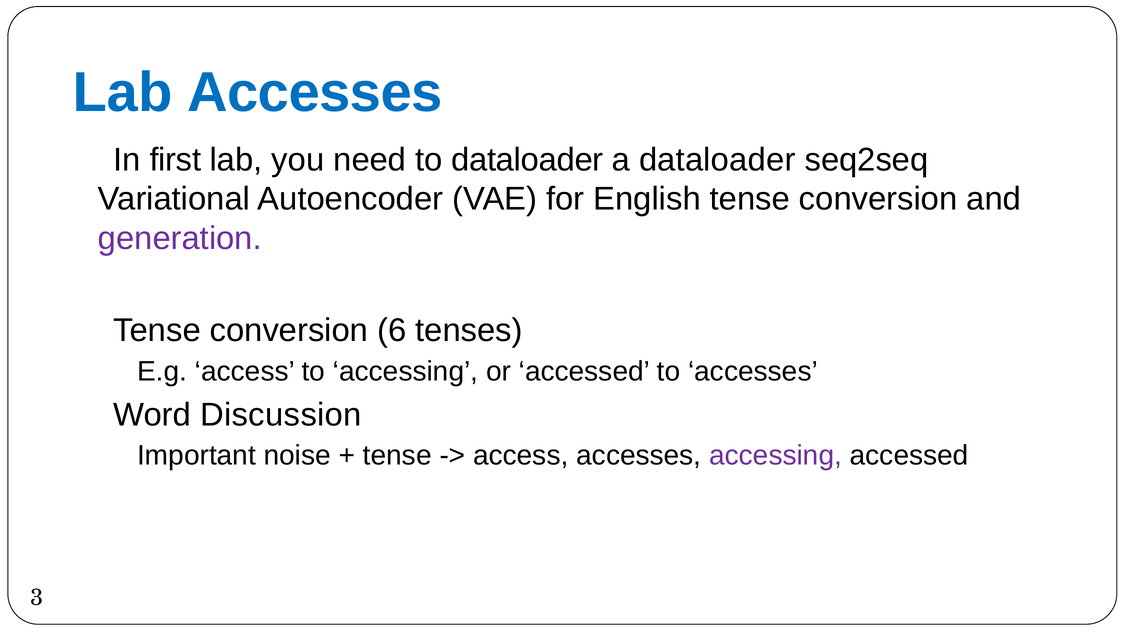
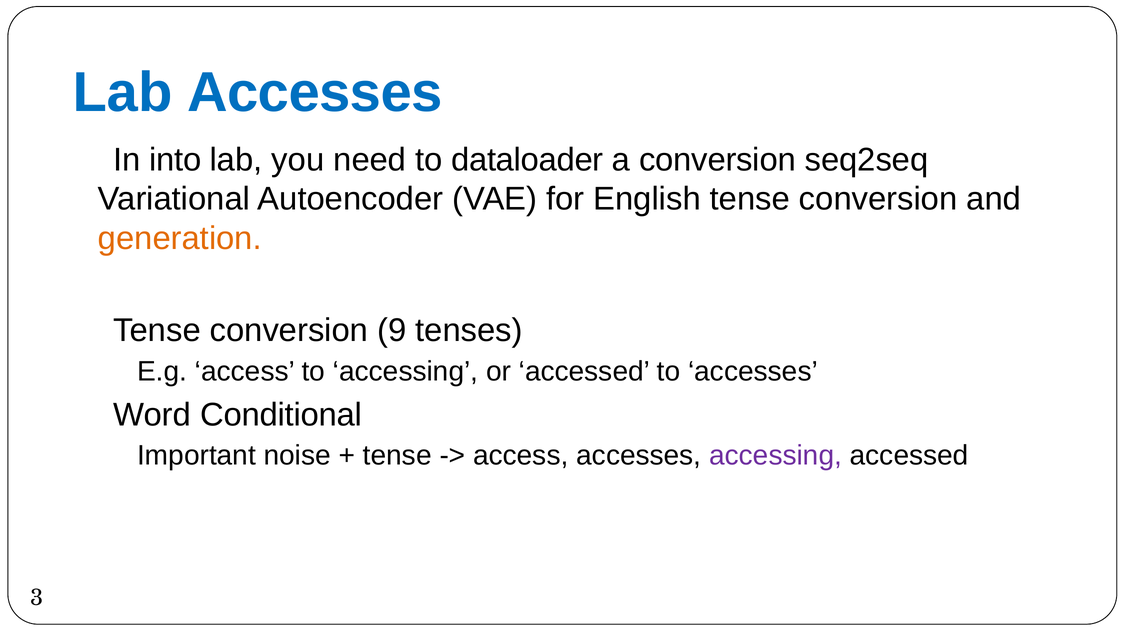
first: first -> into
a dataloader: dataloader -> conversion
generation colour: purple -> orange
6: 6 -> 9
Discussion: Discussion -> Conditional
